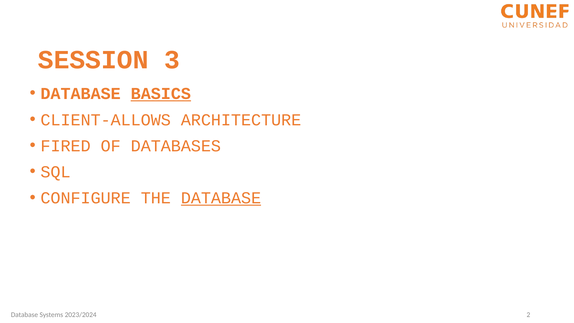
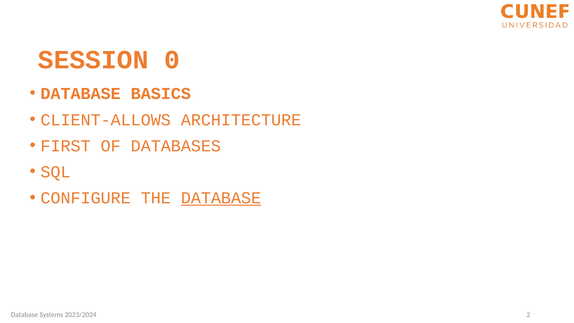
3: 3 -> 0
BASICS underline: present -> none
FIRED: FIRED -> FIRST
